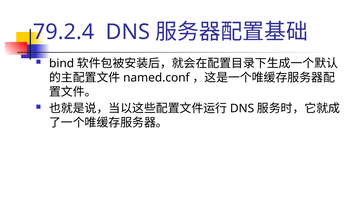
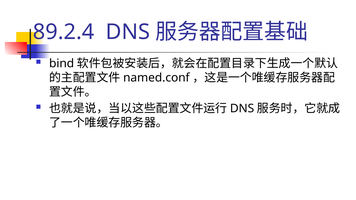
79.2.4: 79.2.4 -> 89.2.4
